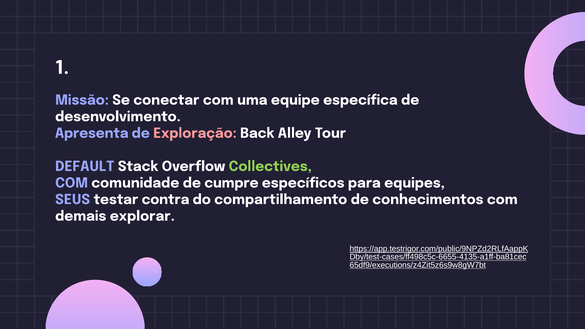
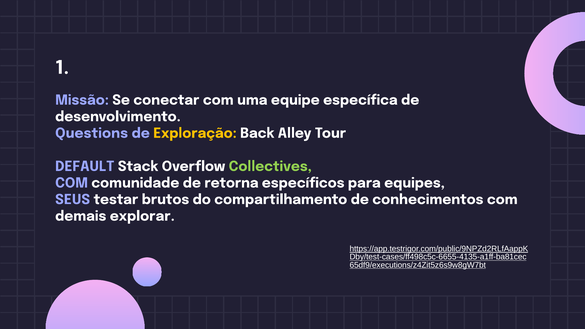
Apresenta: Apresenta -> Questions
Exploração colour: pink -> yellow
cumpre: cumpre -> retorna
contra: contra -> brutos
